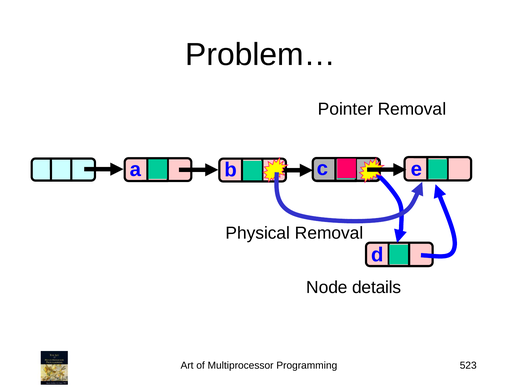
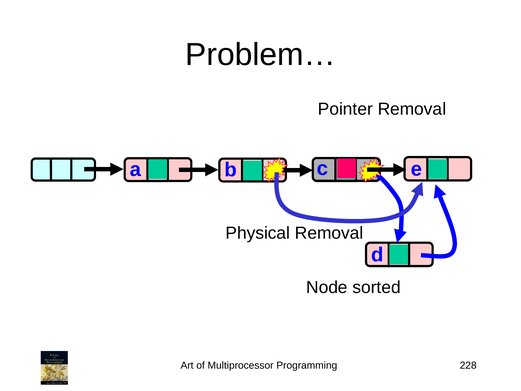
details: details -> sorted
523: 523 -> 228
